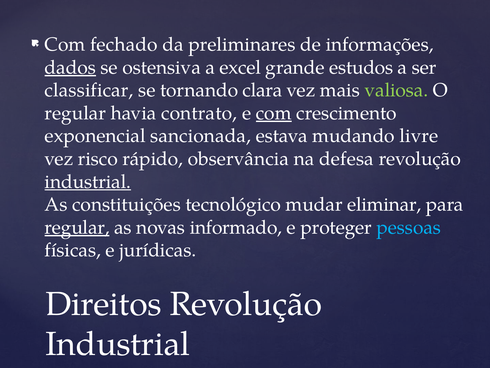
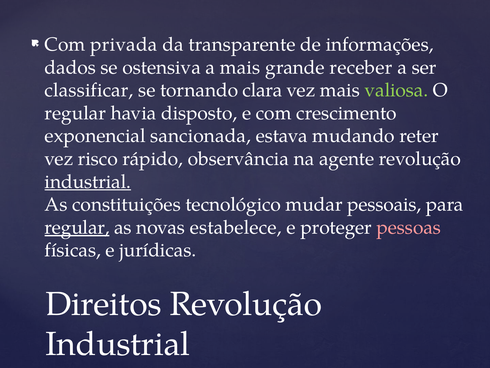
fechado: fechado -> privada
preliminares: preliminares -> transparente
dados underline: present -> none
a excel: excel -> mais
estudos: estudos -> receber
contrato: contrato -> disposto
com at (274, 113) underline: present -> none
livre: livre -> reter
defesa: defesa -> agente
eliminar: eliminar -> pessoais
informado: informado -> estabelece
pessoas colour: light blue -> pink
